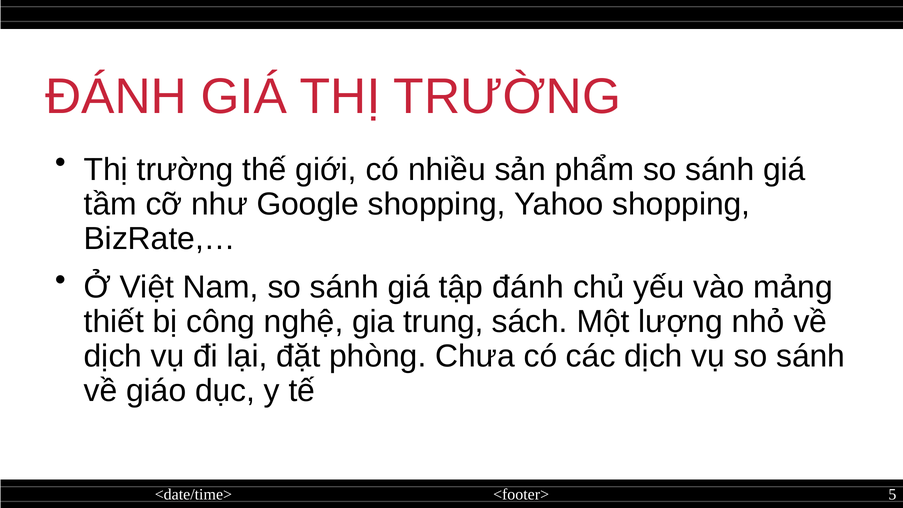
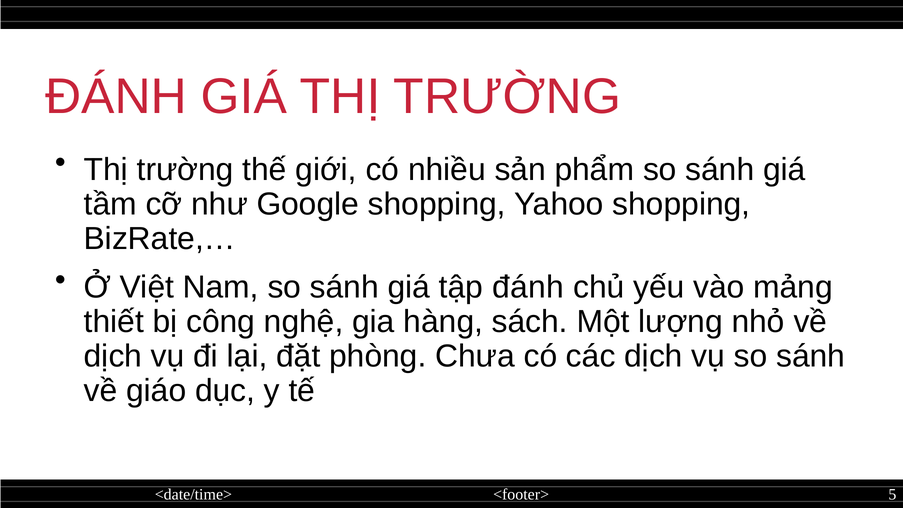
trung: trung -> hàng
